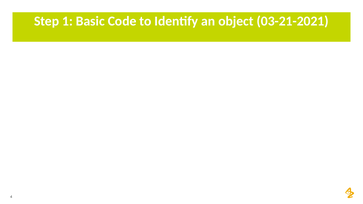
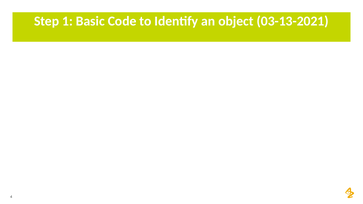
03-21-2021: 03-21-2021 -> 03-13-2021
